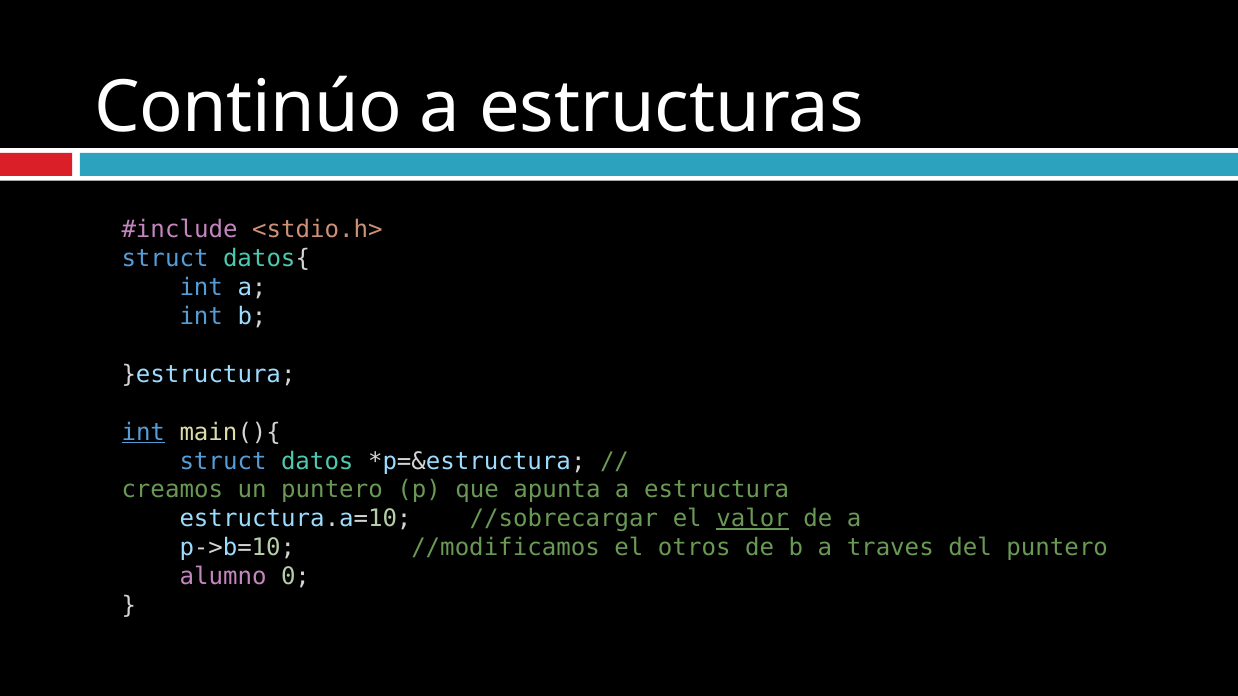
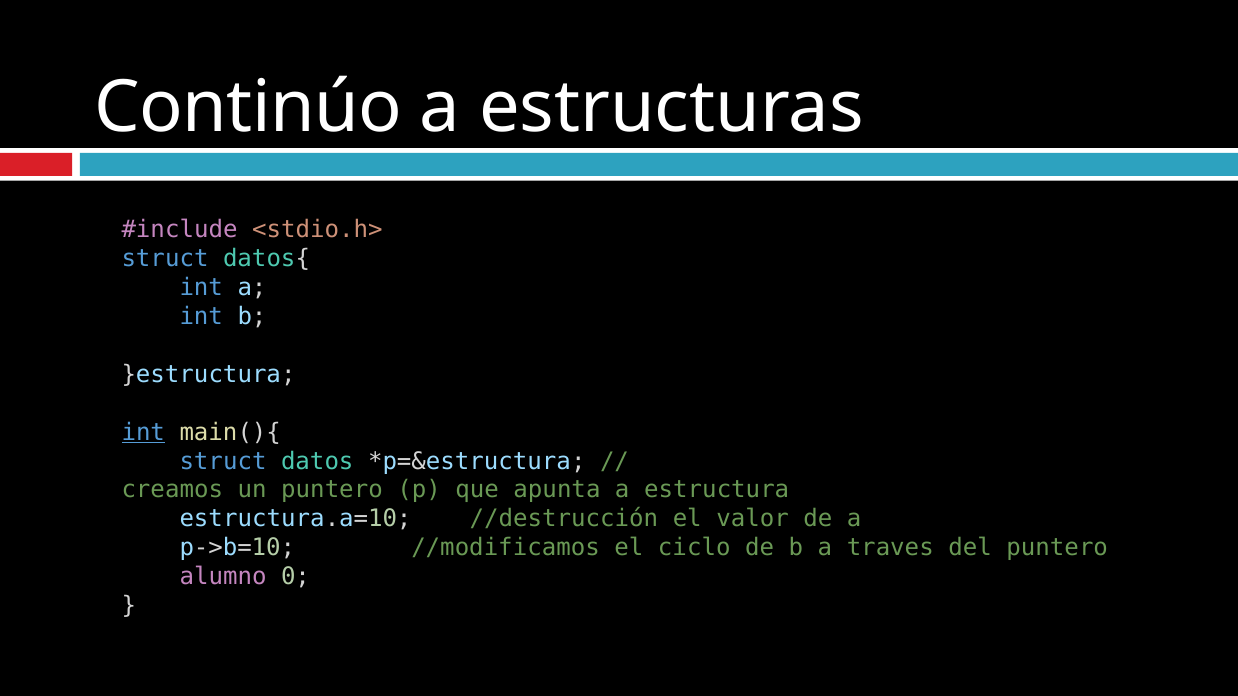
//sobrecargar: //sobrecargar -> //destrucción
valor underline: present -> none
otros: otros -> ciclo
